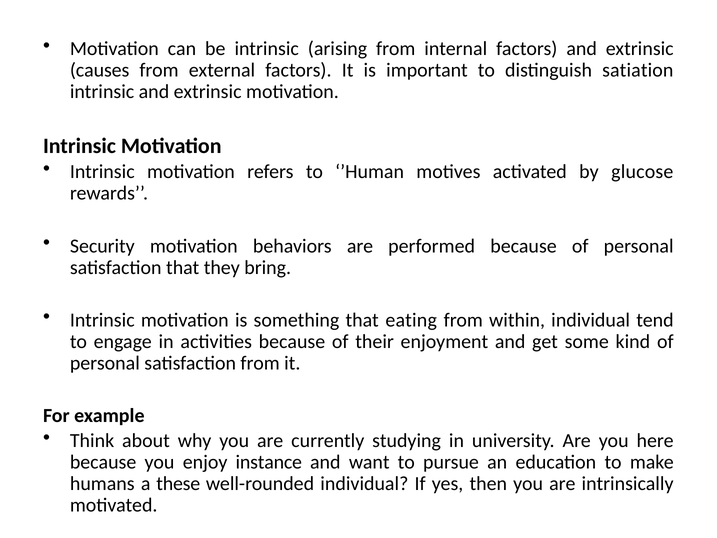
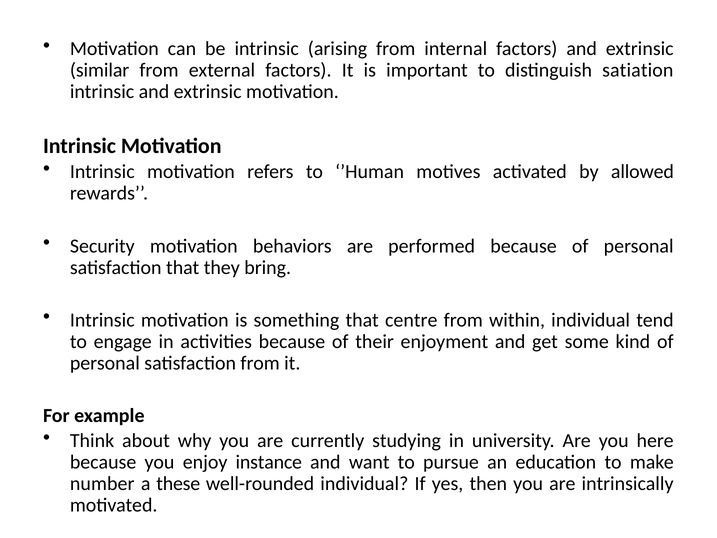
causes: causes -> similar
glucose: glucose -> allowed
eating: eating -> centre
humans: humans -> number
